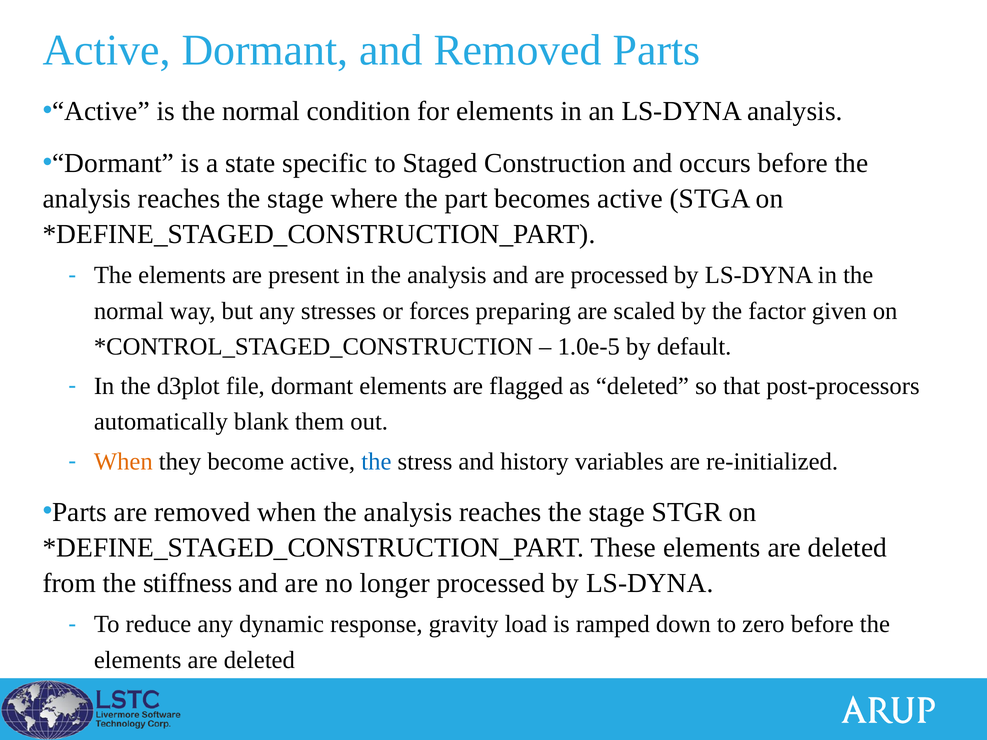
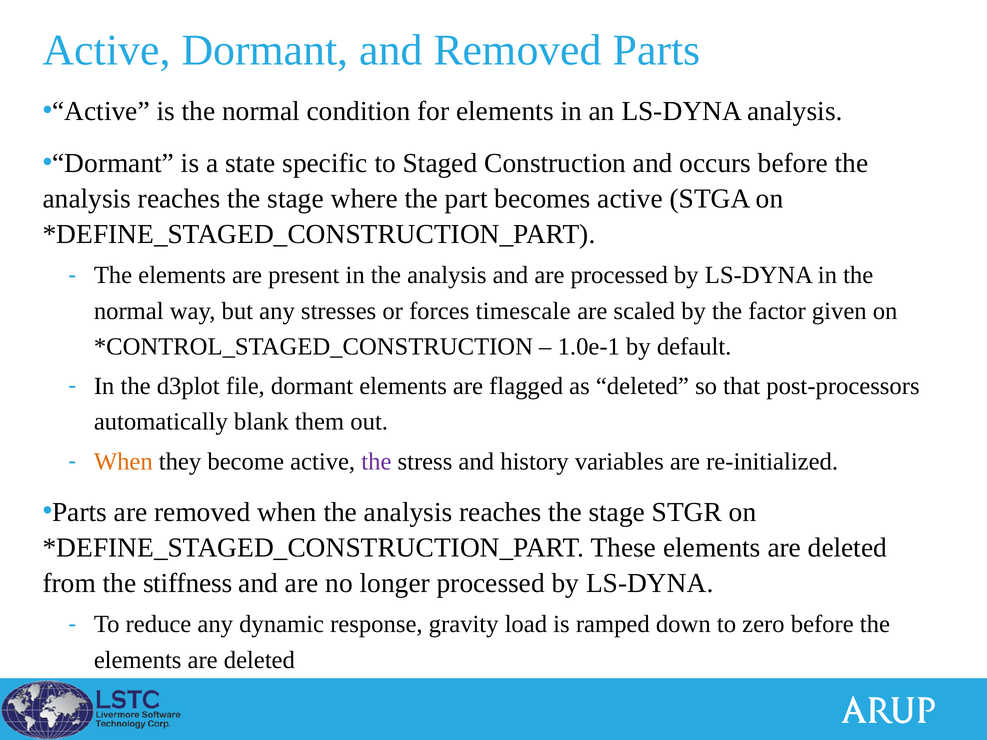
preparing: preparing -> timescale
1.0e-5: 1.0e-5 -> 1.0e-1
the at (376, 462) colour: blue -> purple
